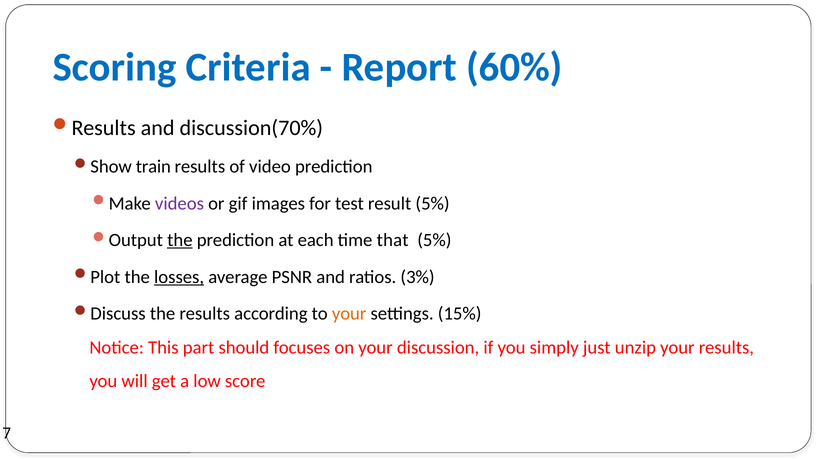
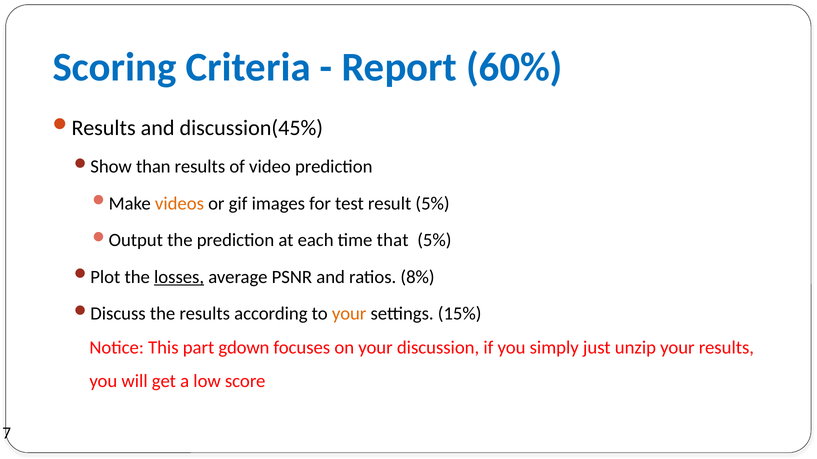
discussion(70%: discussion(70% -> discussion(45%
train: train -> than
videos colour: purple -> orange
the at (180, 240) underline: present -> none
3%: 3% -> 8%
should: should -> gdown
